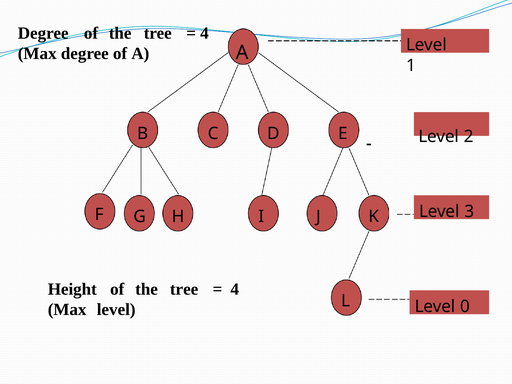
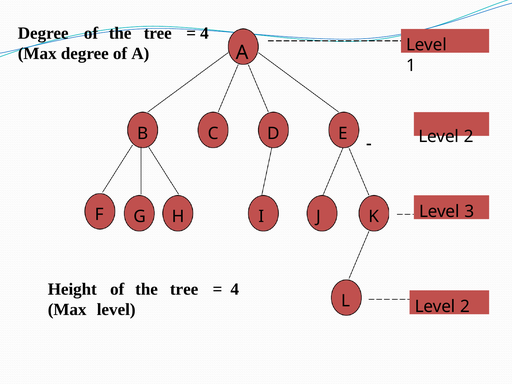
0 at (465, 306): 0 -> 2
